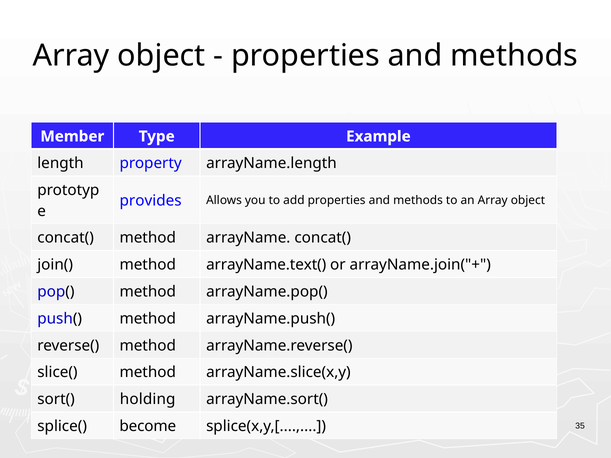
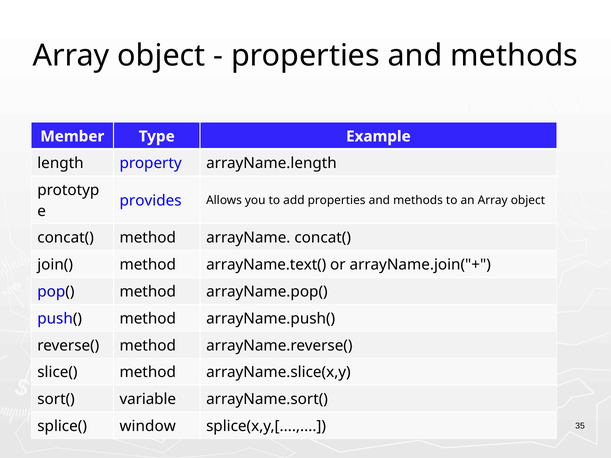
holding: holding -> variable
become: become -> window
